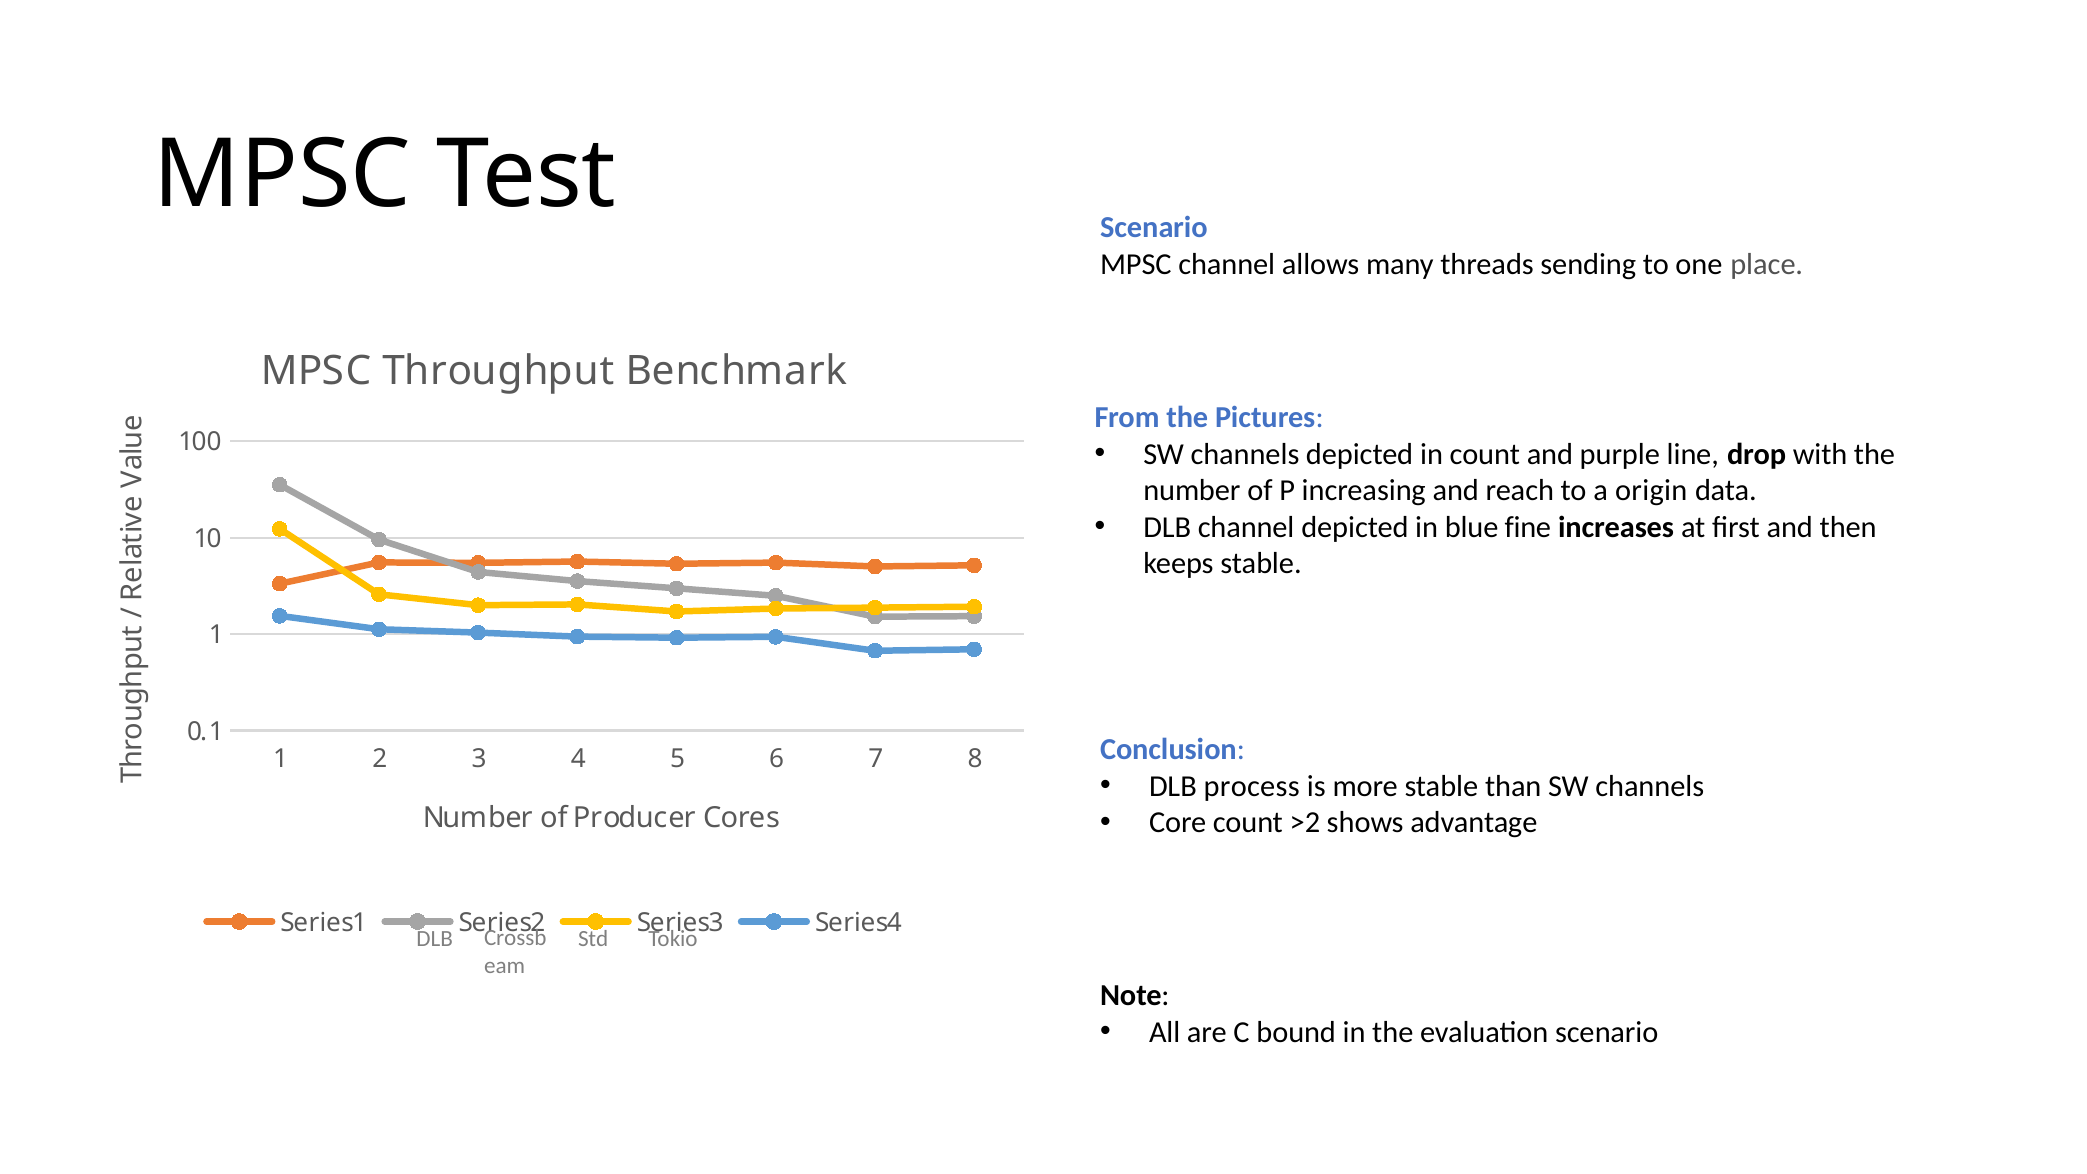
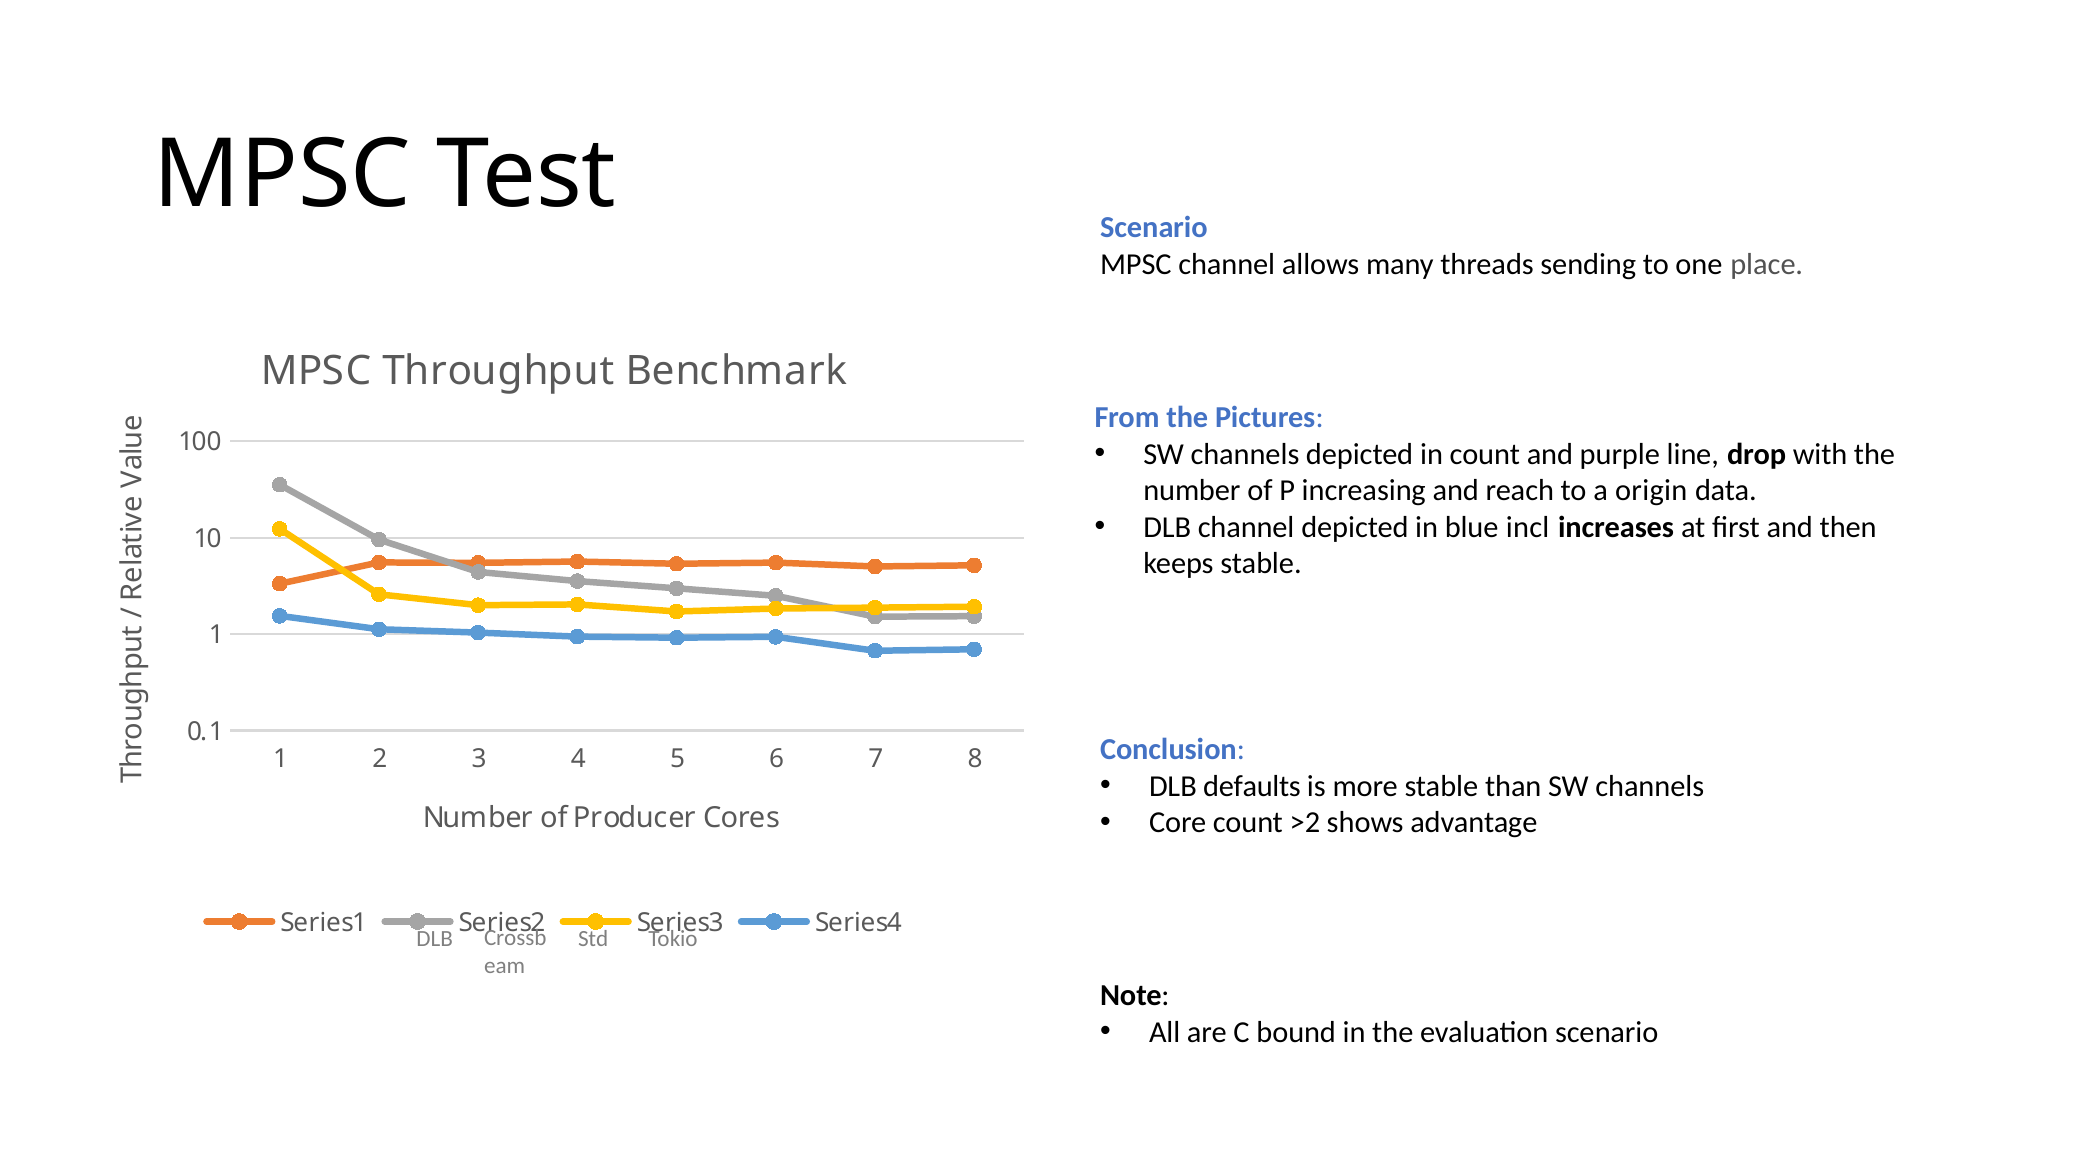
fine: fine -> incl
process: process -> defaults
